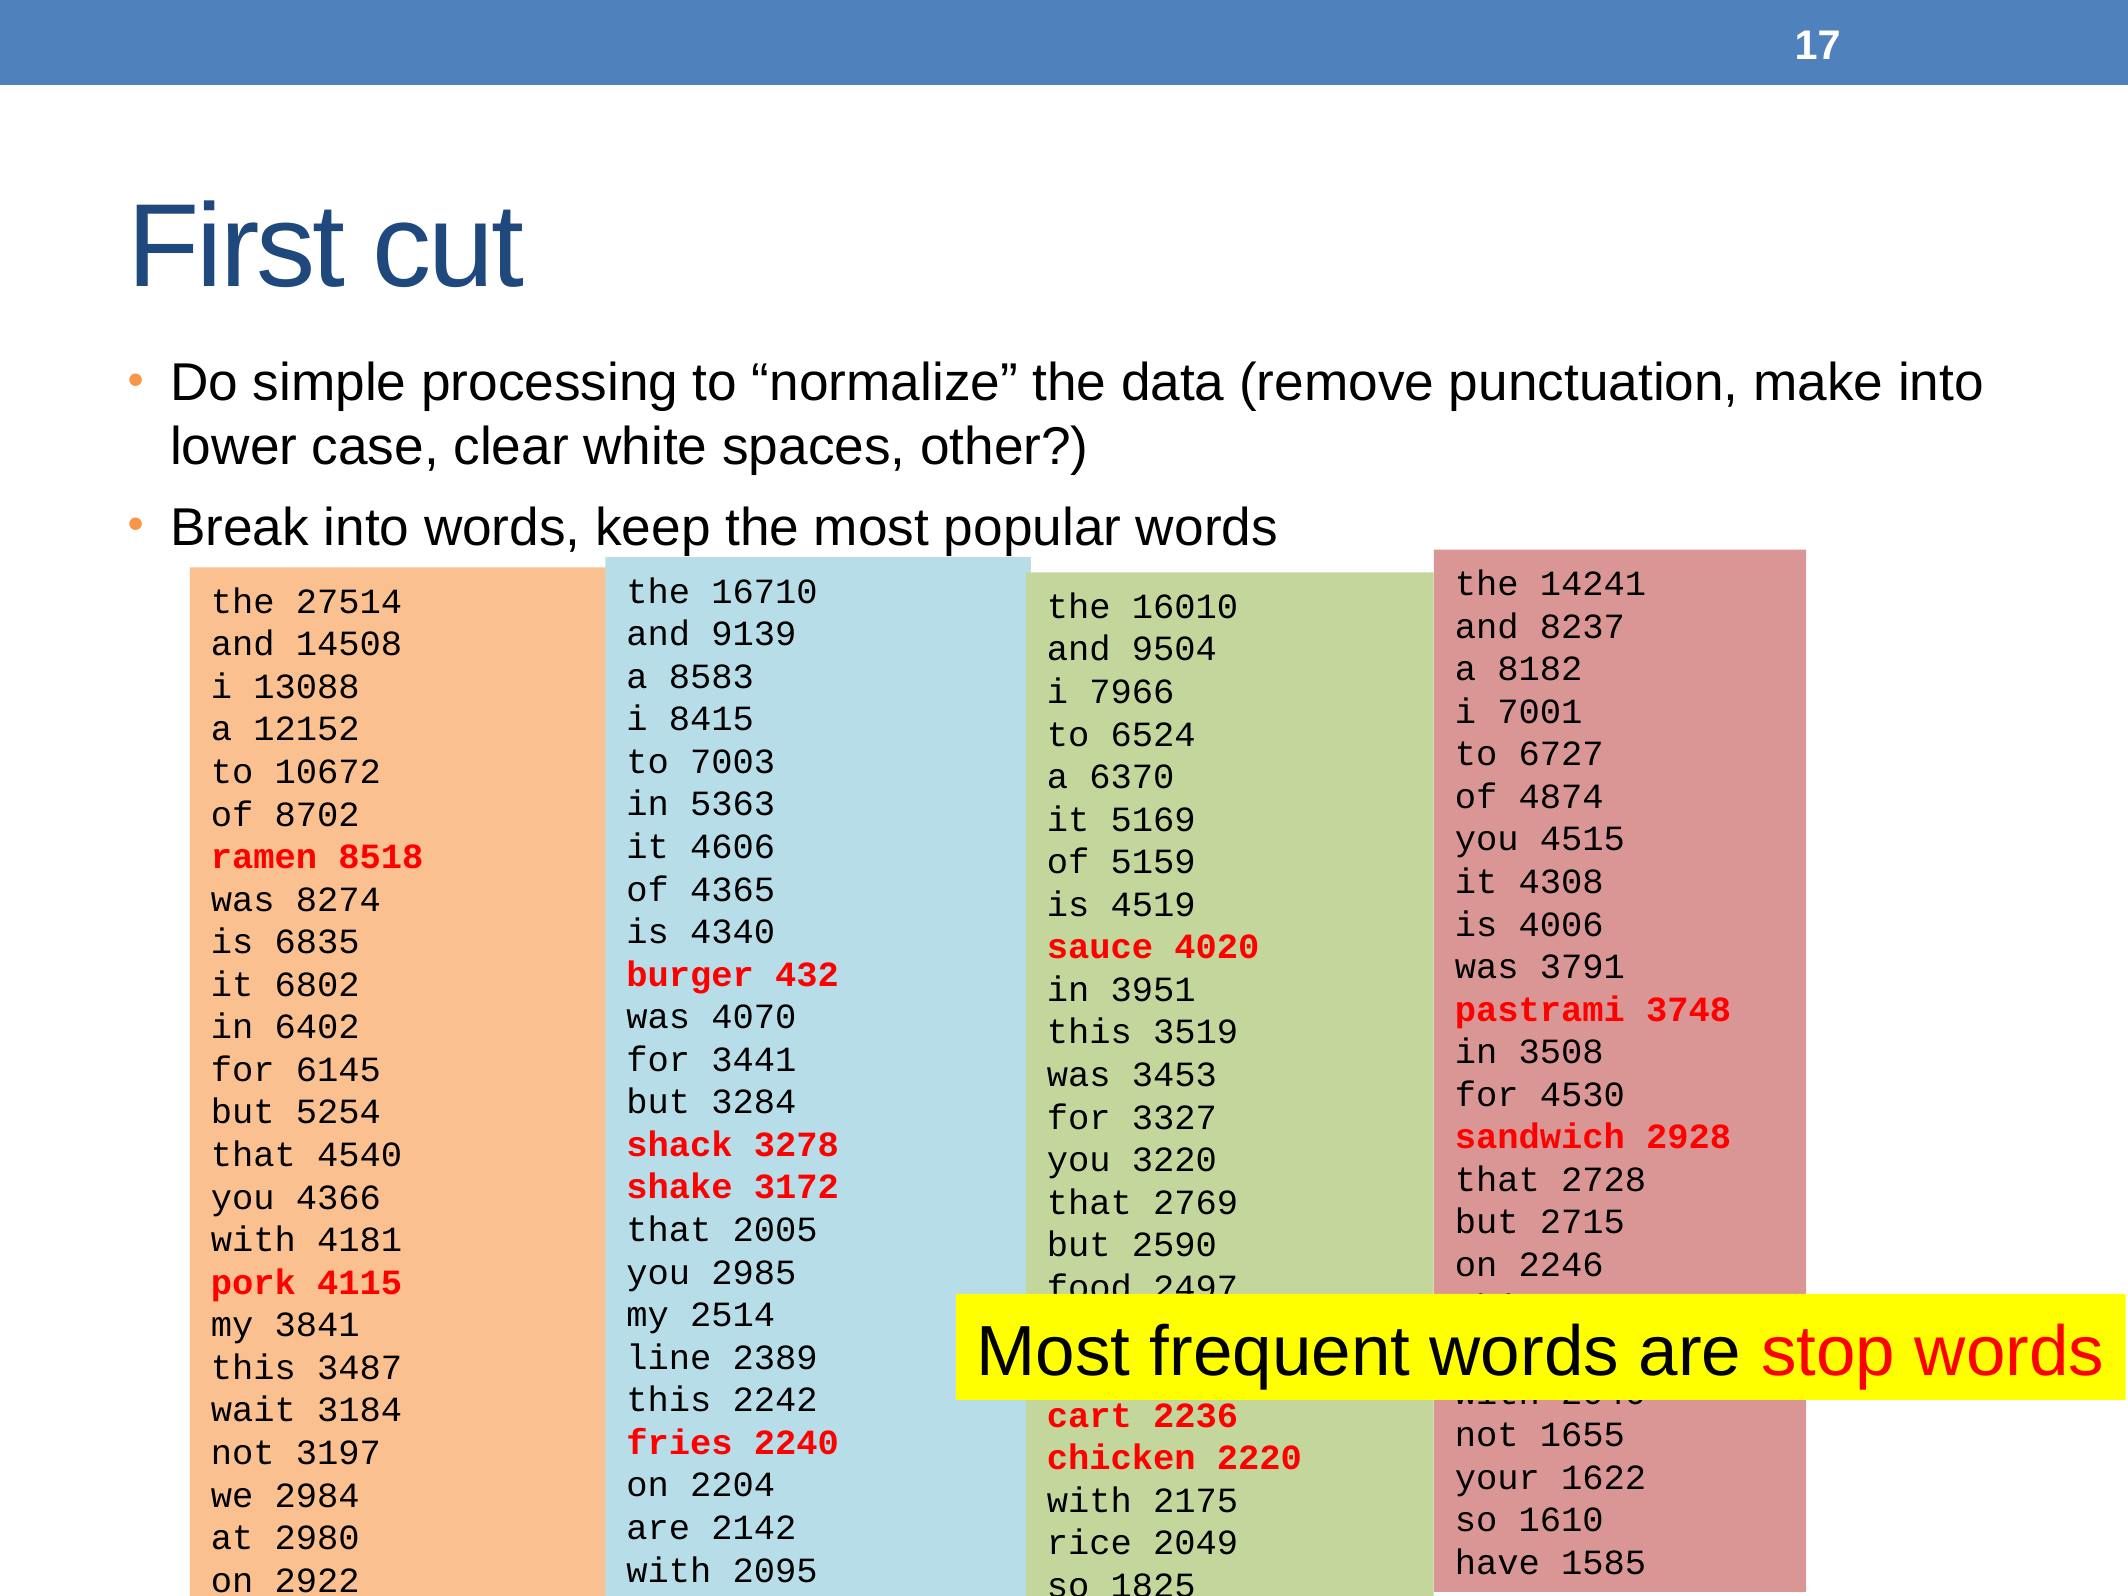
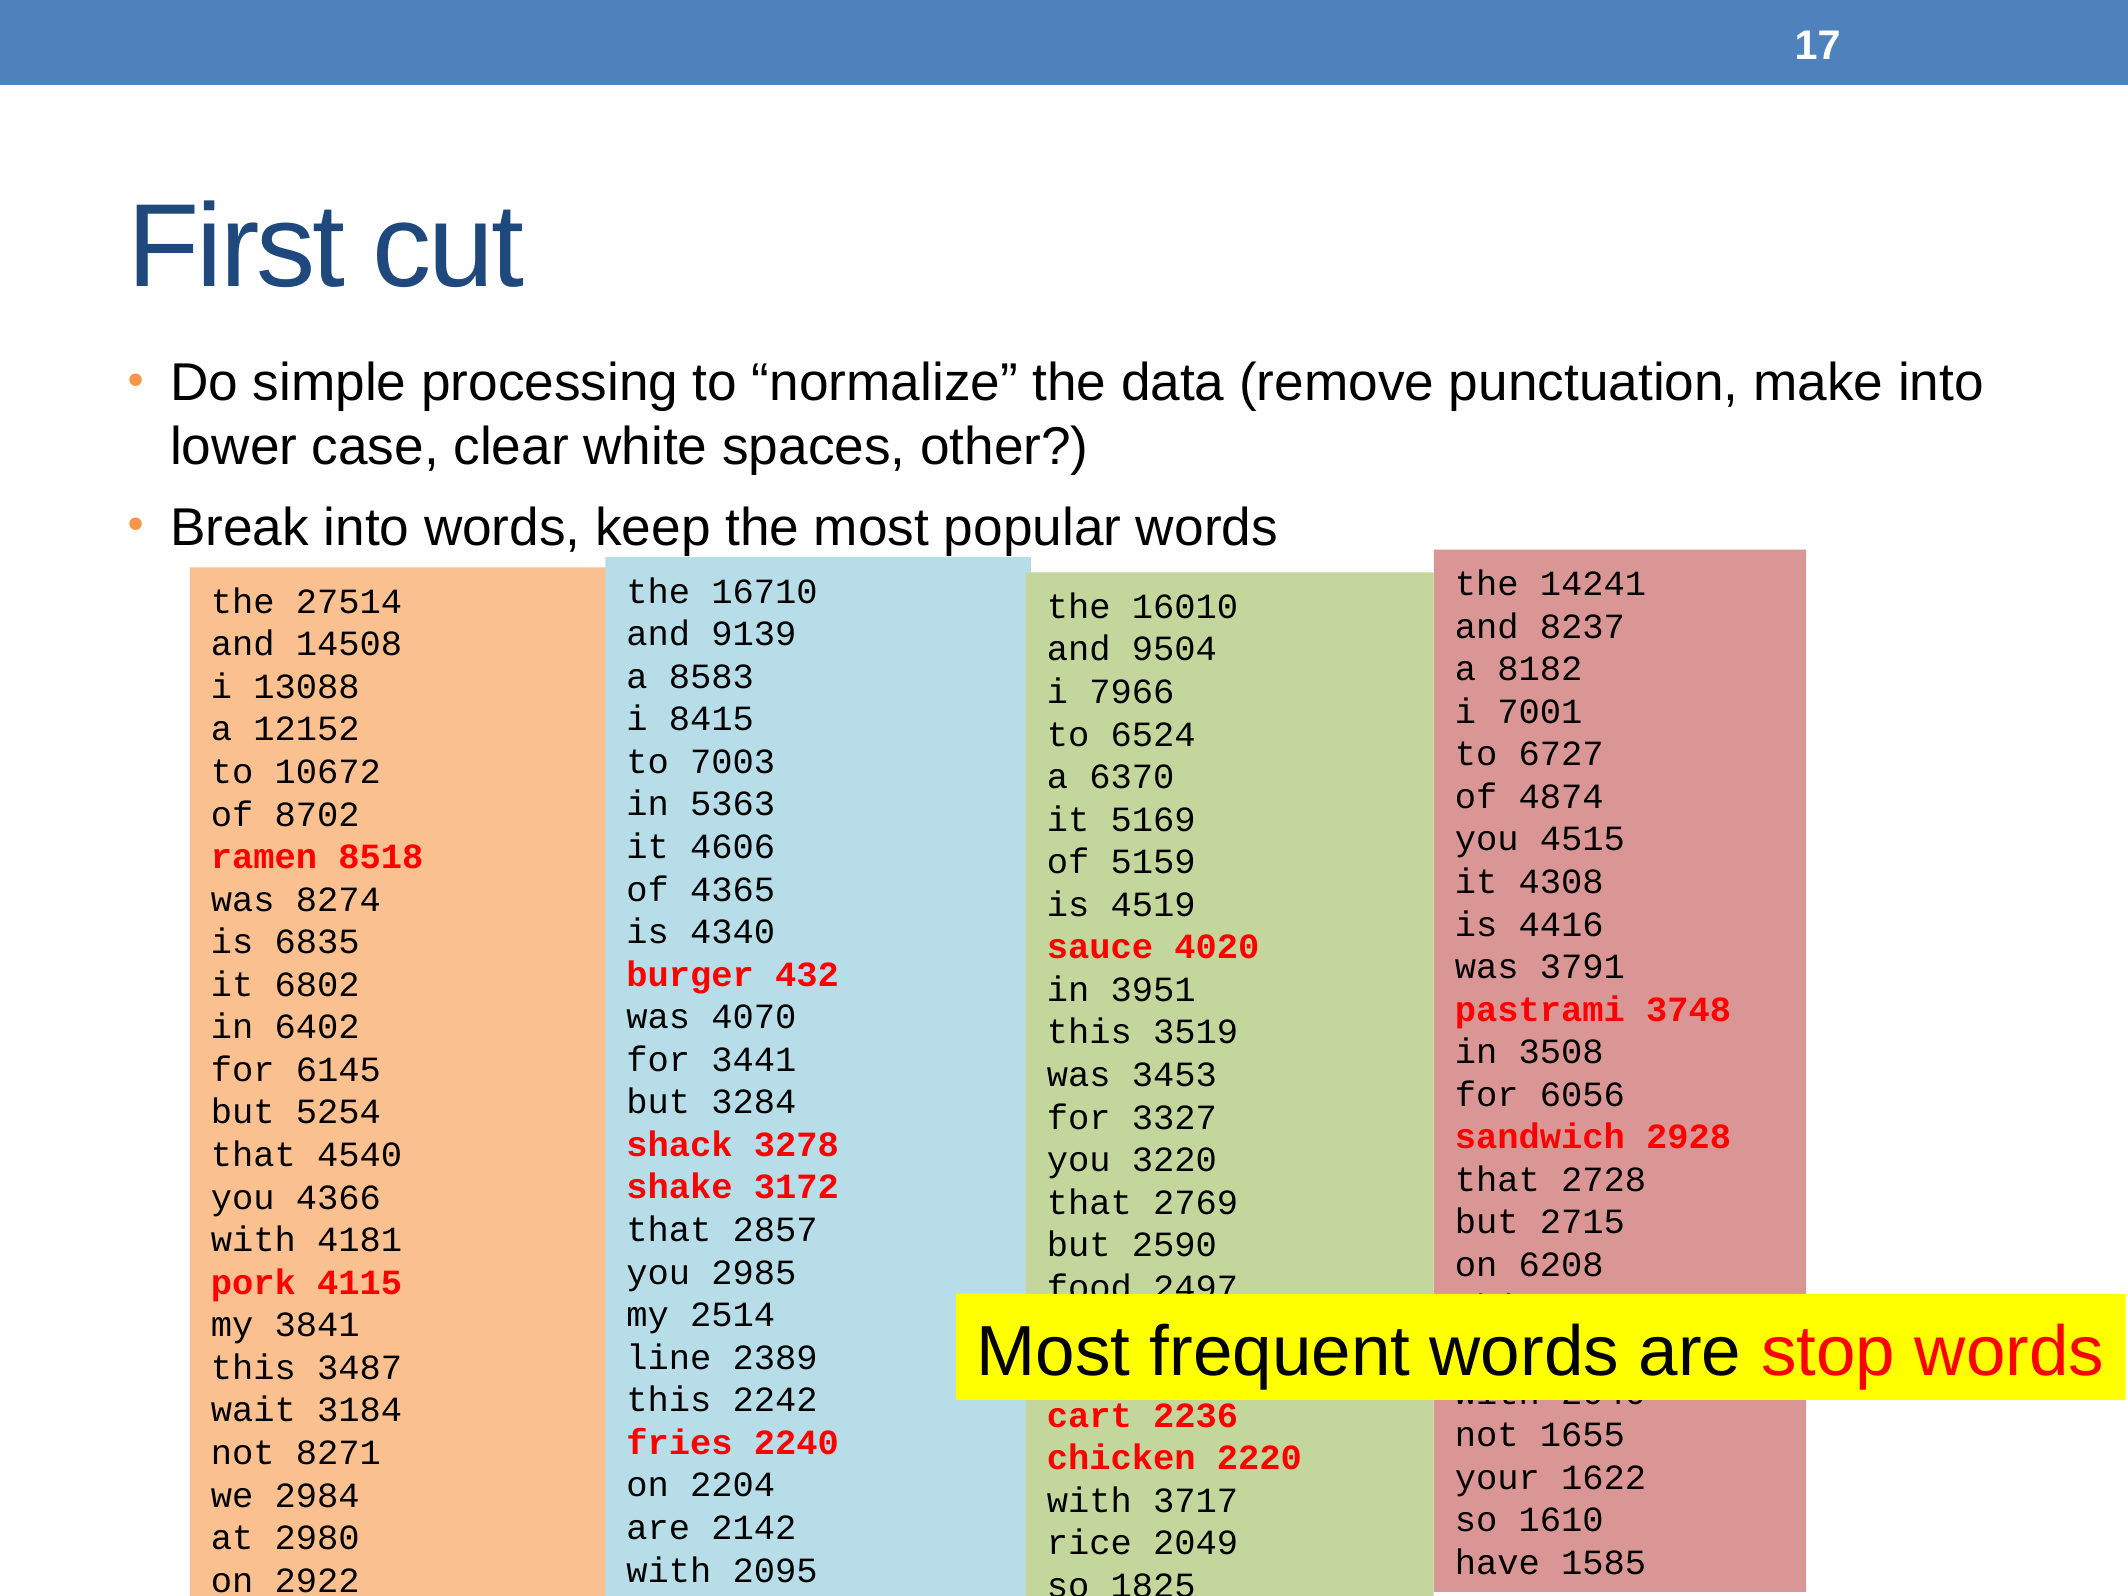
4006: 4006 -> 4416
4530: 4530 -> 6056
2005: 2005 -> 2857
2246: 2246 -> 6208
3197: 3197 -> 8271
2175: 2175 -> 3717
